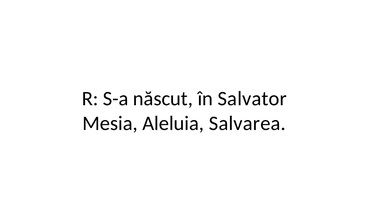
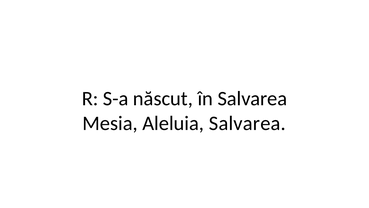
în Salvator: Salvator -> Salvarea
